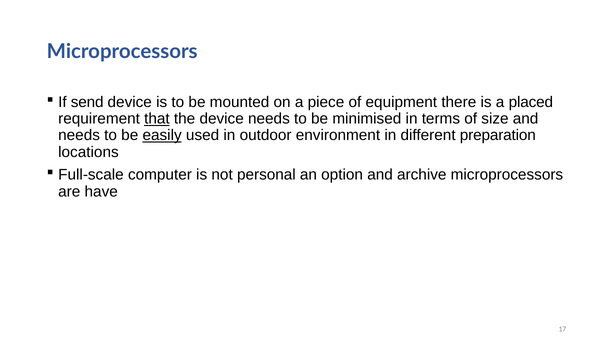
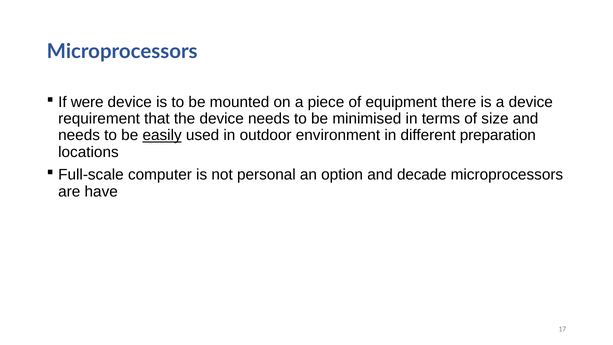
send: send -> were
a placed: placed -> device
that underline: present -> none
archive: archive -> decade
